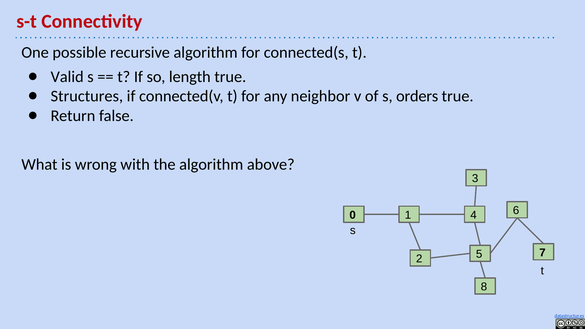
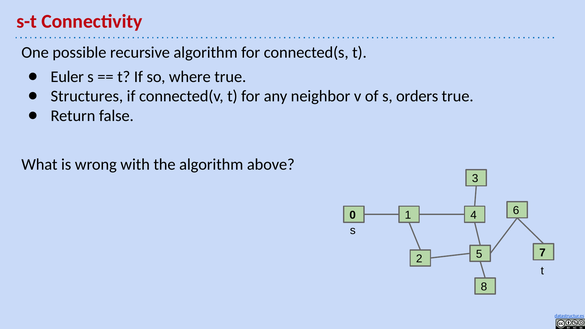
Valid: Valid -> Euler
length: length -> where
